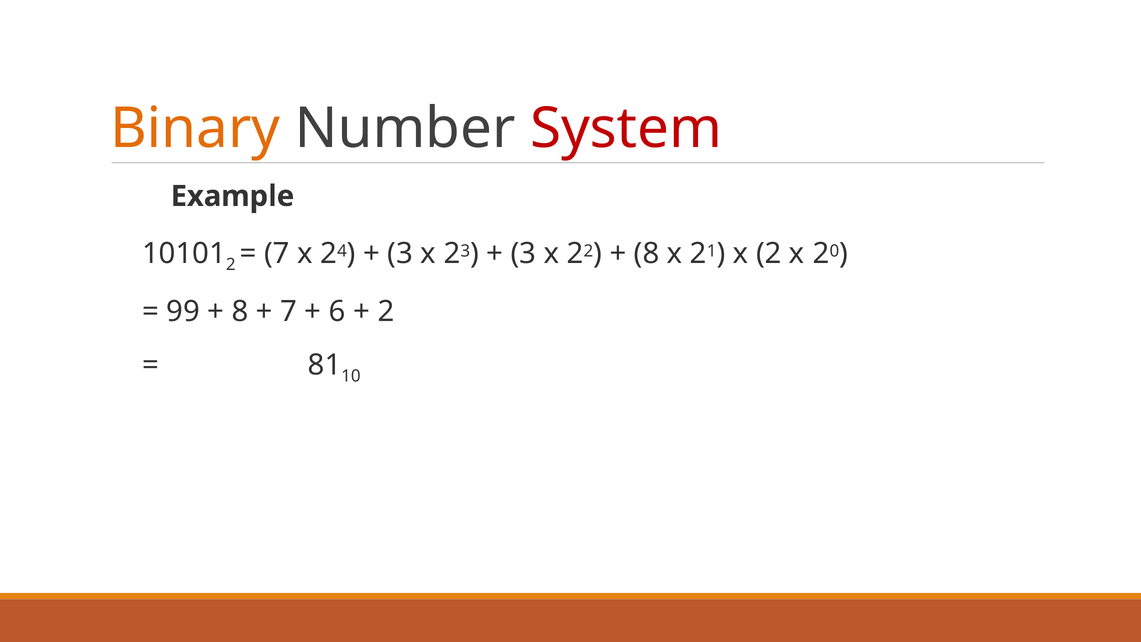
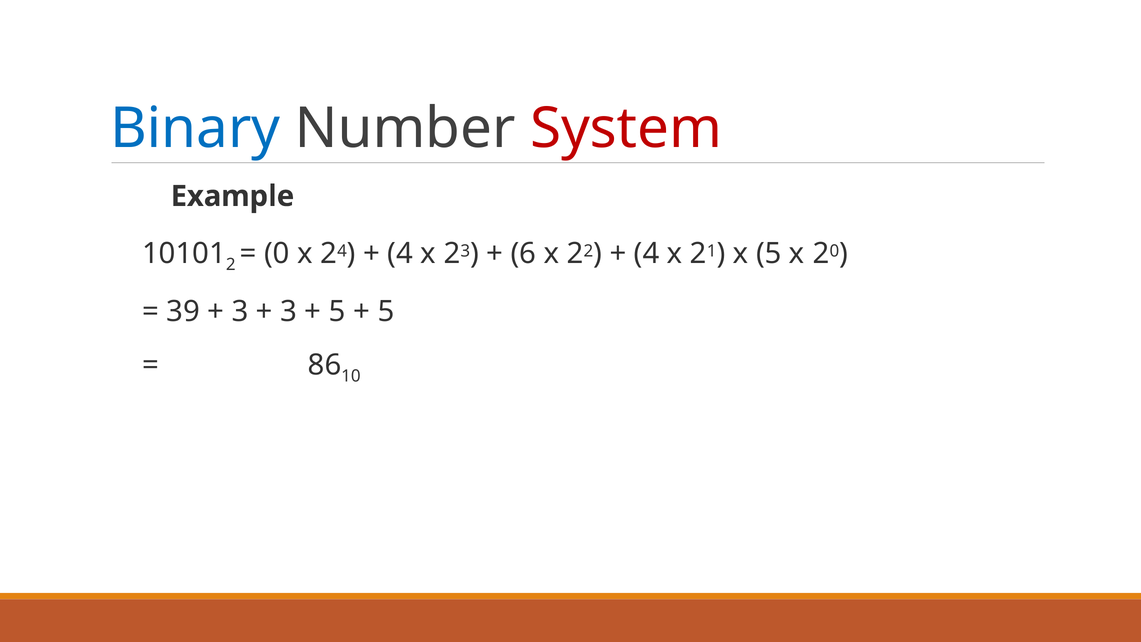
Binary colour: orange -> blue
7 at (277, 254): 7 -> 0
3 at (400, 254): 3 -> 4
3 at (523, 254): 3 -> 6
8 at (647, 254): 8 -> 4
x 2: 2 -> 5
99: 99 -> 39
8 at (240, 312): 8 -> 3
7 at (289, 312): 7 -> 3
6 at (337, 312): 6 -> 5
2 at (386, 312): 2 -> 5
81: 81 -> 86
